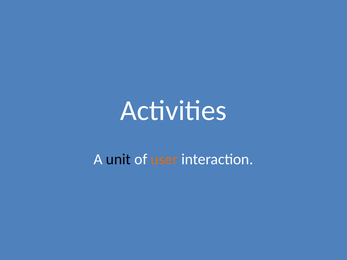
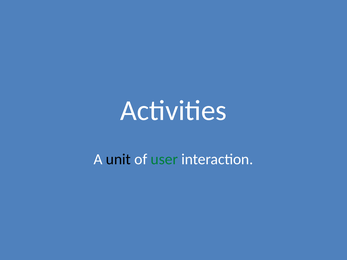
user colour: orange -> green
